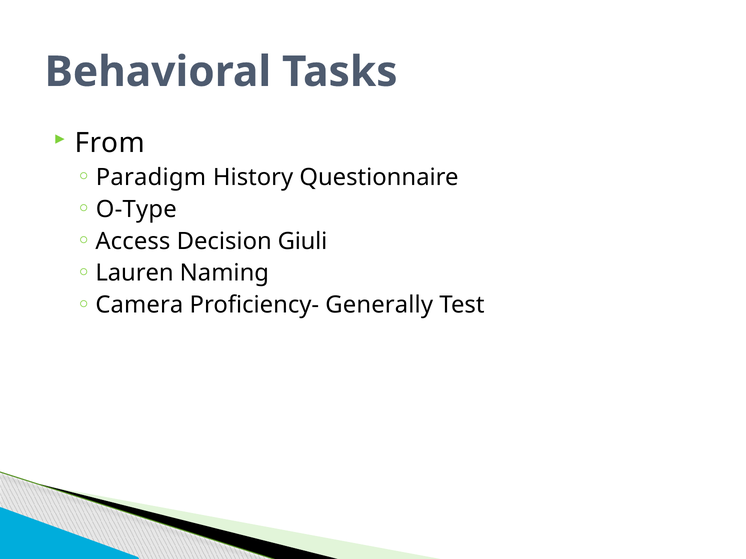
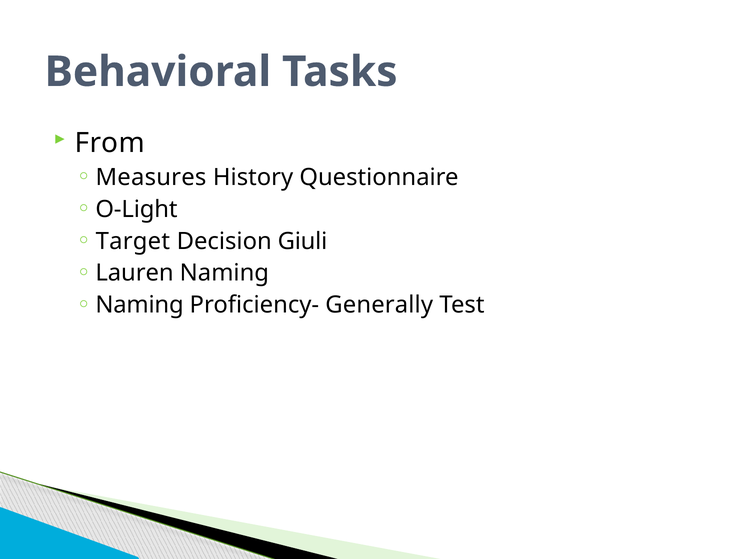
Paradigm: Paradigm -> Measures
O-Type: O-Type -> O-Light
Access: Access -> Target
Camera at (139, 305): Camera -> Naming
